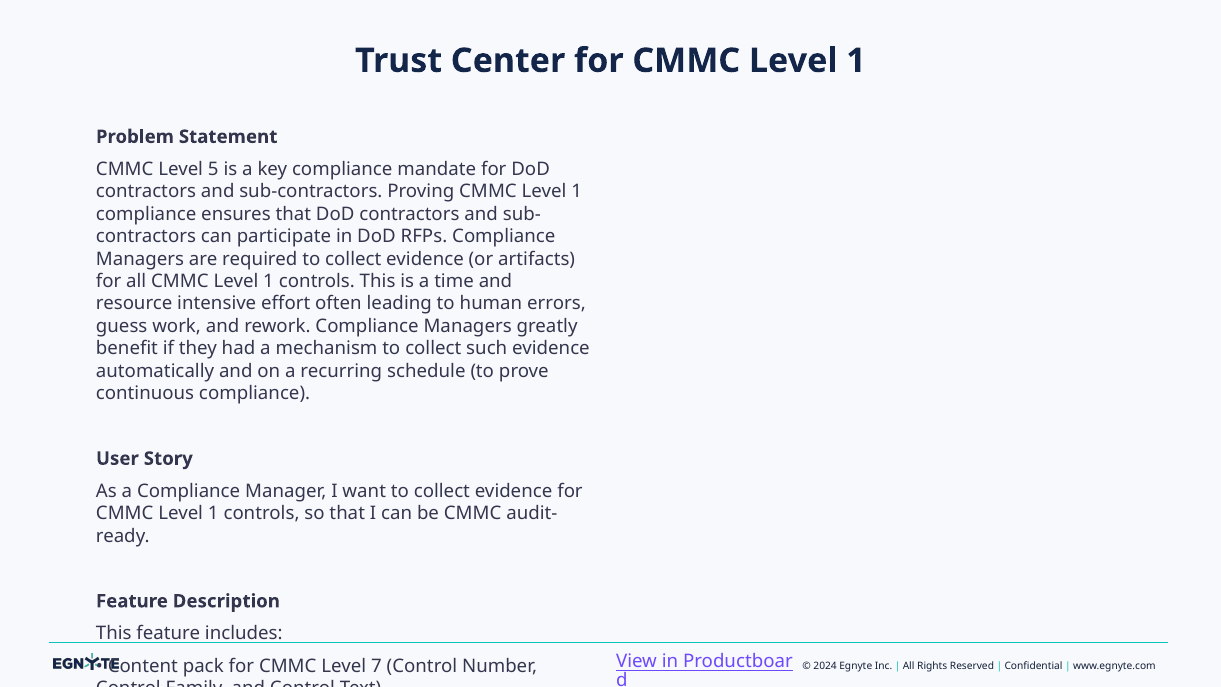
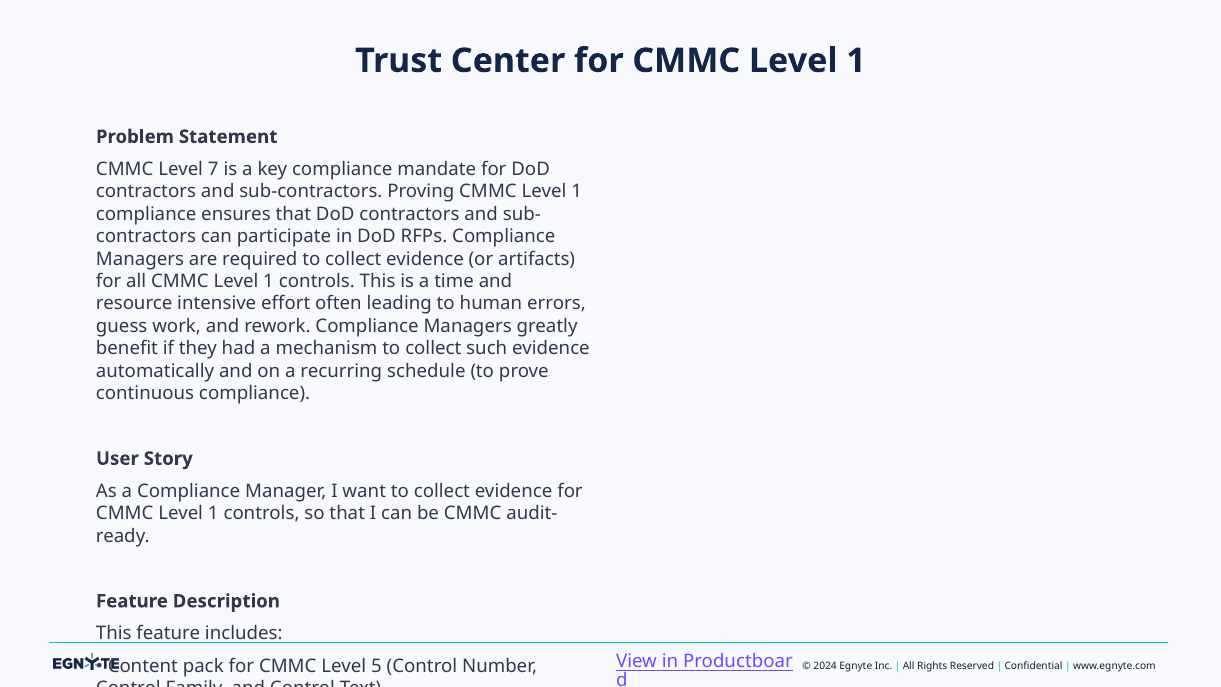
5: 5 -> 7
7: 7 -> 5
